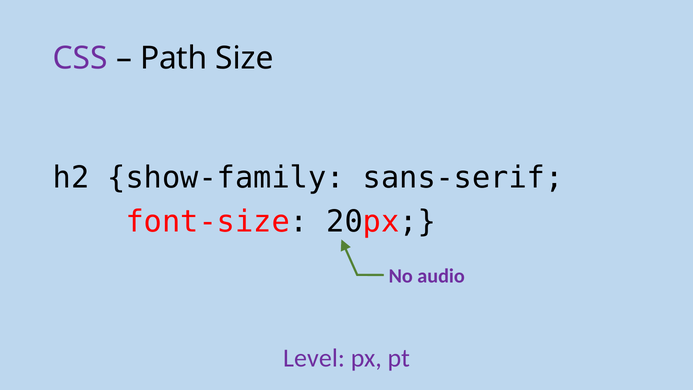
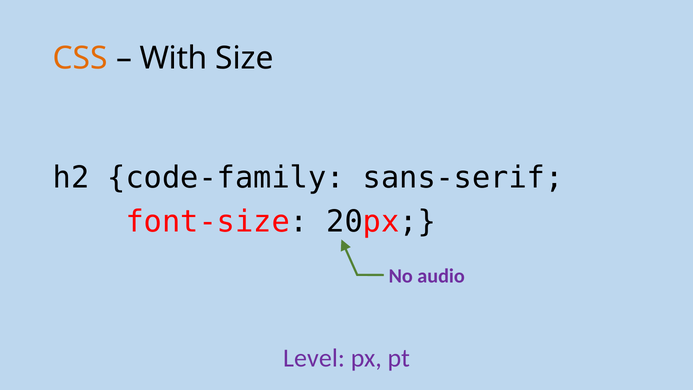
CSS colour: purple -> orange
Path: Path -> With
show-family: show-family -> code-family
